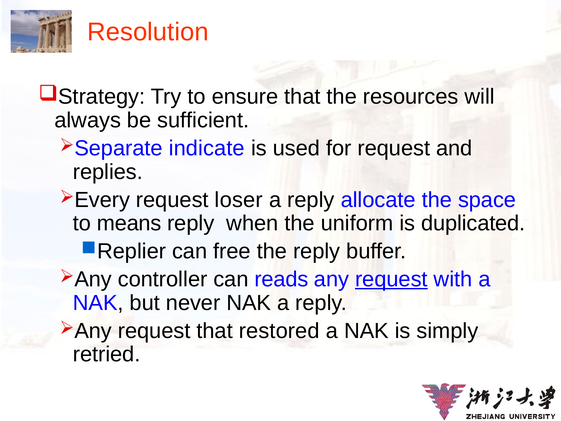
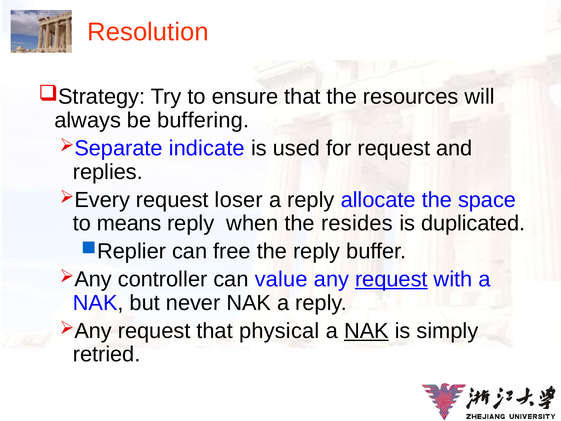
sufficient: sufficient -> buffering
uniform: uniform -> resides
reads: reads -> value
restored: restored -> physical
NAK at (366, 331) underline: none -> present
